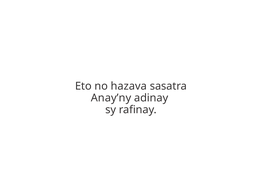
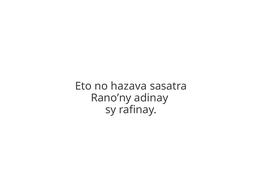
Anay’ny: Anay’ny -> Rano’ny
